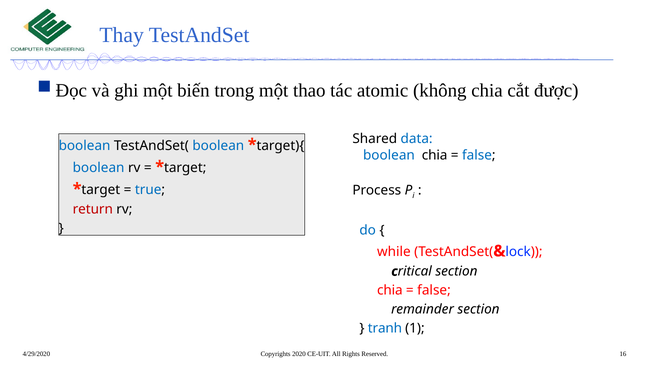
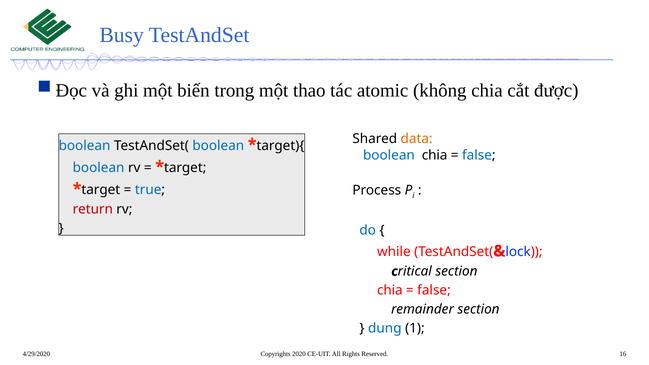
Thay: Thay -> Busy
data colour: blue -> orange
tranh: tranh -> dung
